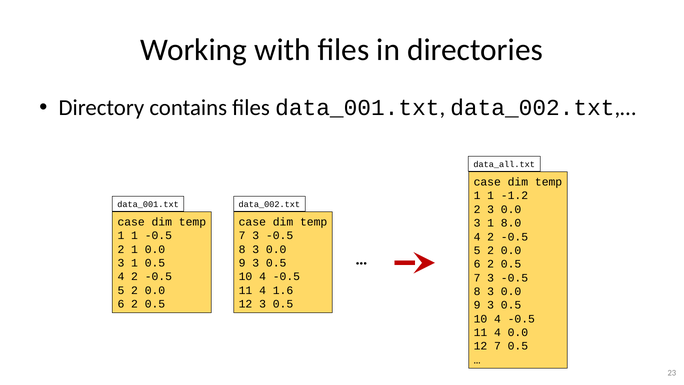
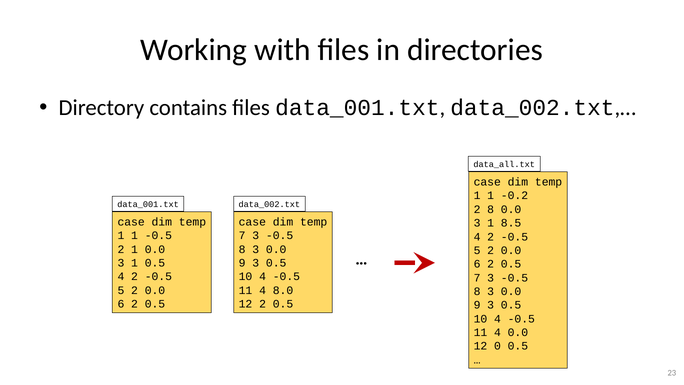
-1.2: -1.2 -> -0.2
2 3: 3 -> 8
8.0: 8.0 -> 8.5
1.6: 1.6 -> 8.0
12 3: 3 -> 2
12 7: 7 -> 0
